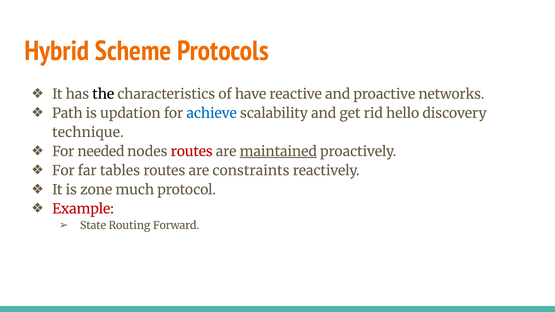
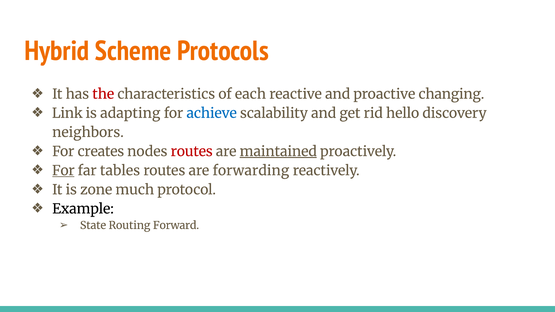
the colour: black -> red
have: have -> each
networks: networks -> changing
Path: Path -> Link
updation: updation -> adapting
technique: technique -> neighbors
needed: needed -> creates
For at (63, 171) underline: none -> present
constraints: constraints -> forwarding
Example colour: red -> black
